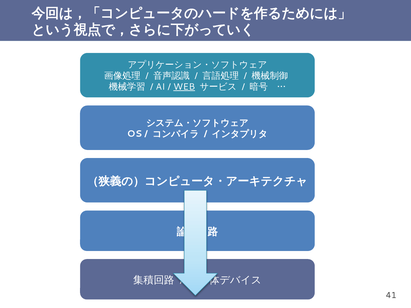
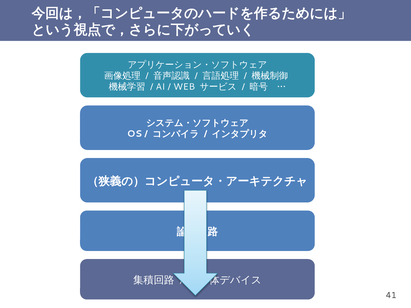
WEB underline: present -> none
